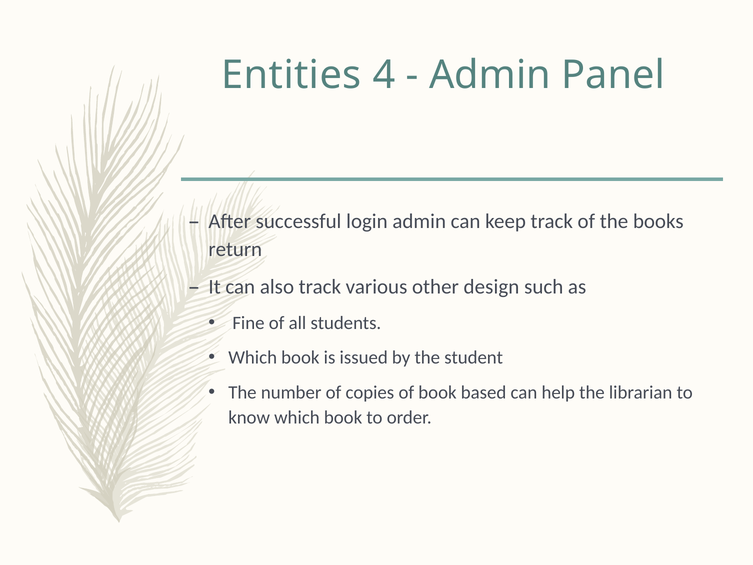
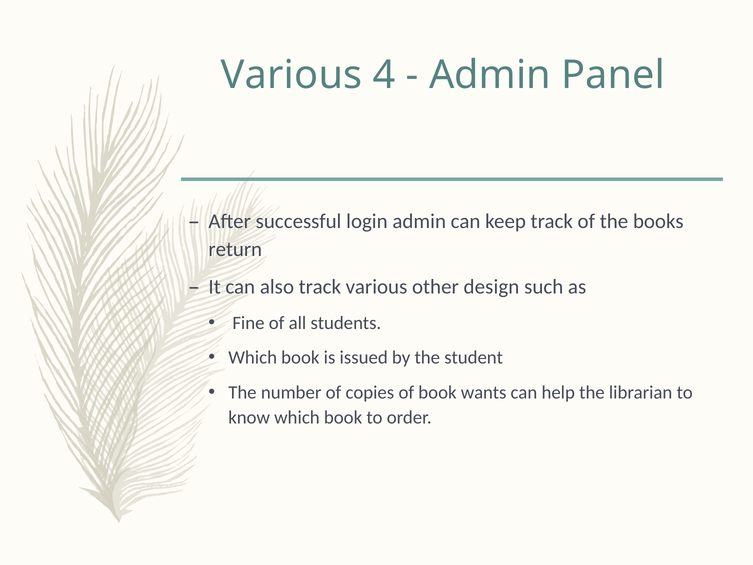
Entities at (291, 75): Entities -> Various
based: based -> wants
